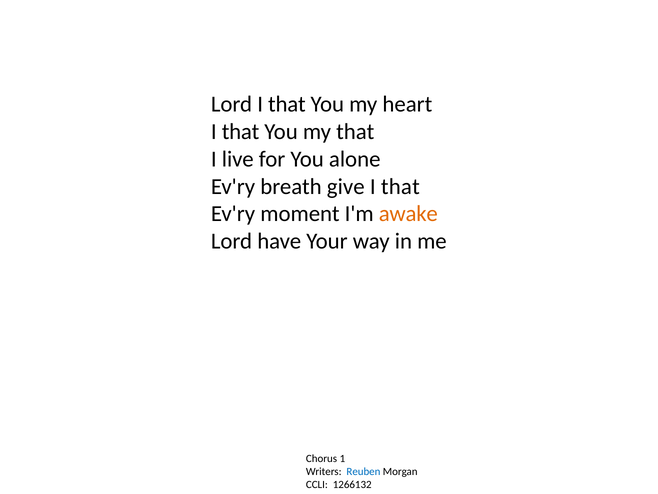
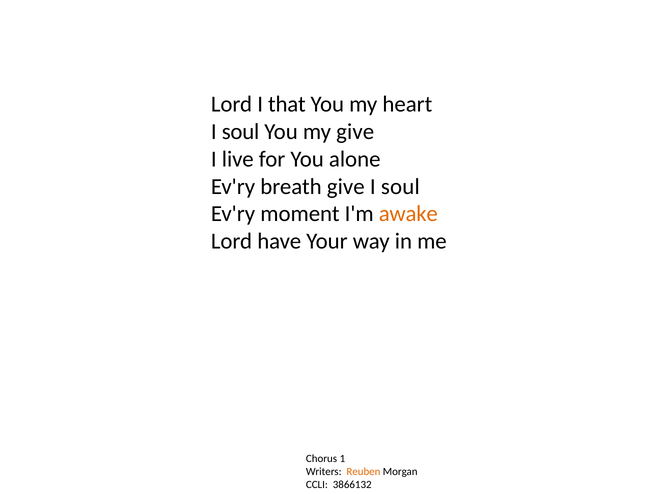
that at (241, 131): that -> soul
my that: that -> give
that at (400, 186): that -> soul
Reuben colour: blue -> orange
1266132: 1266132 -> 3866132
